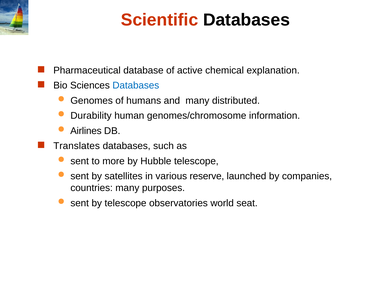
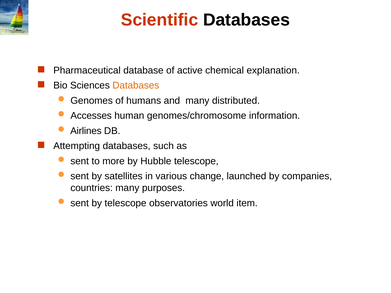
Databases at (136, 86) colour: blue -> orange
Durability: Durability -> Accesses
Translates: Translates -> Attempting
reserve: reserve -> change
seat: seat -> item
